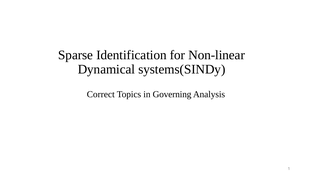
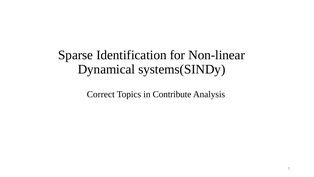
Governing: Governing -> Contribute
